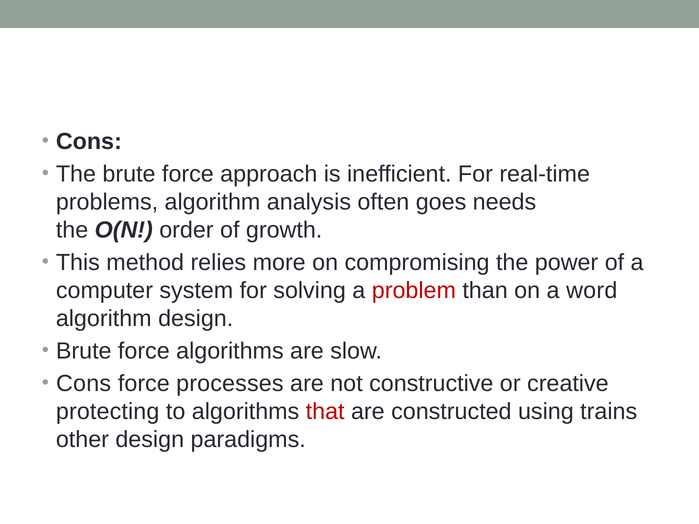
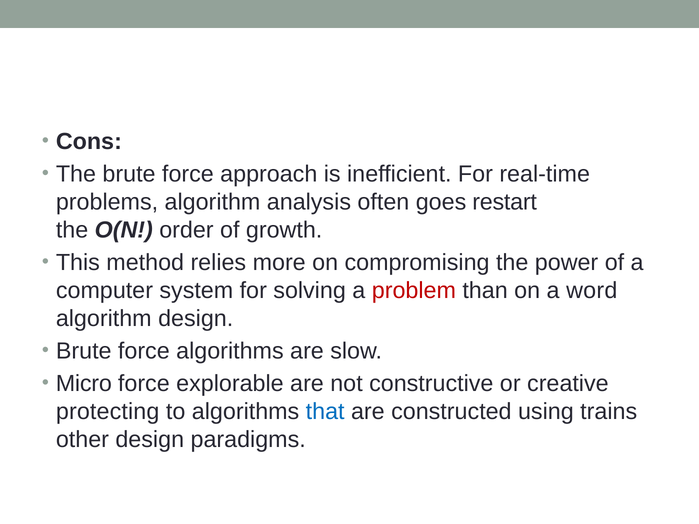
needs: needs -> restart
Cons at (84, 384): Cons -> Micro
processes: processes -> explorable
that colour: red -> blue
